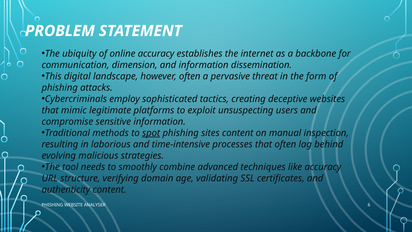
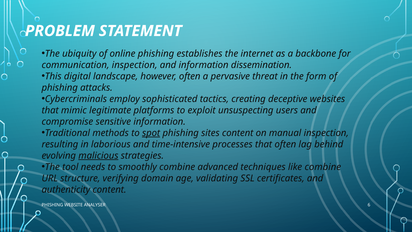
online accuracy: accuracy -> phishing
communication dimension: dimension -> inspection
malicious underline: none -> present
like accuracy: accuracy -> combine
